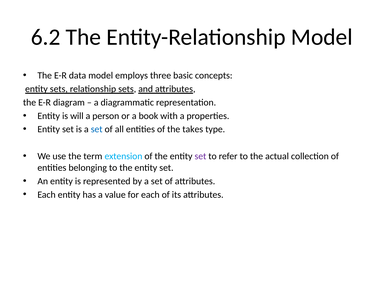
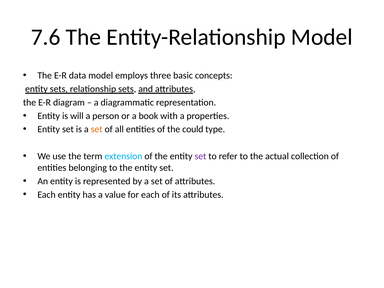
6.2: 6.2 -> 7.6
set at (97, 129) colour: blue -> orange
takes: takes -> could
